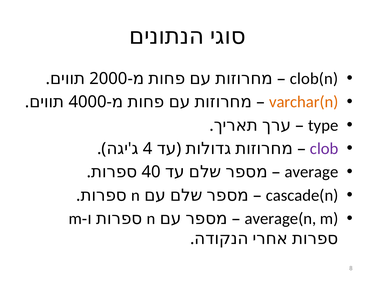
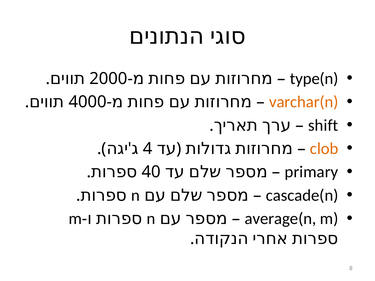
clob(n: clob(n -> type(n
type: type -> shift
clob colour: purple -> orange
average: average -> primary
